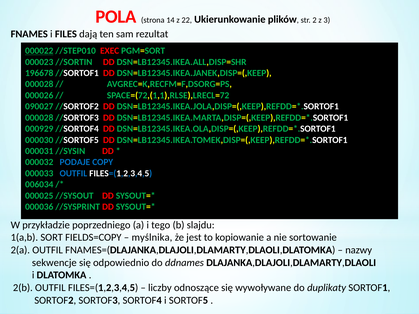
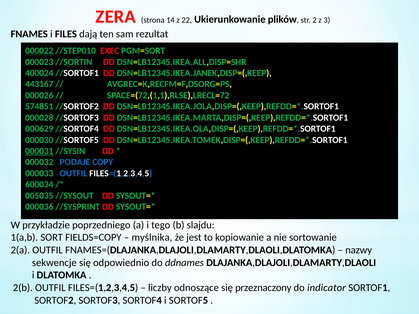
POLA: POLA -> ZERA
196678: 196678 -> 400024
000028 at (39, 84): 000028 -> 443167
090027: 090027 -> 574851
000929: 000929 -> 000629
000031 underline: none -> present
006034: 006034 -> 600034
000025: 000025 -> 005035
wywoływane: wywoływane -> przeznaczony
duplikaty: duplikaty -> indicator
